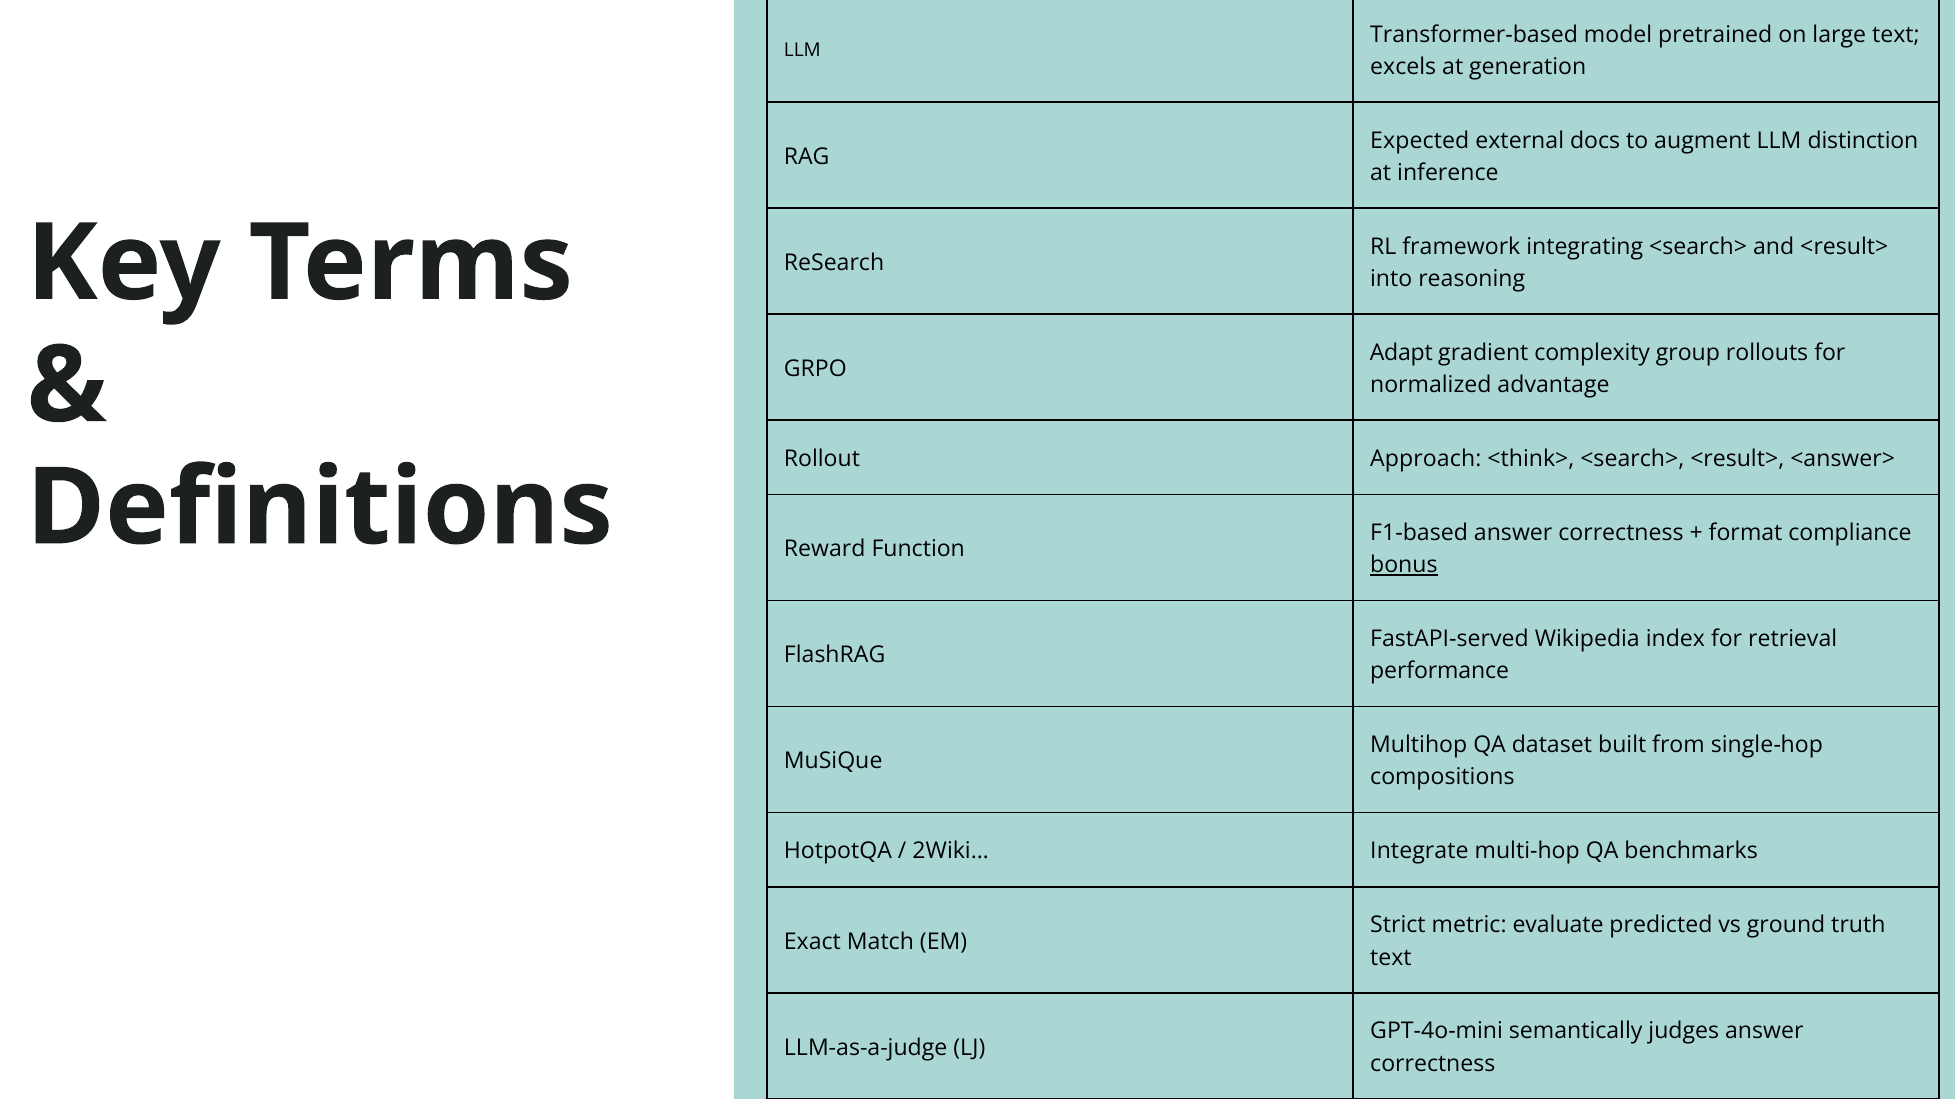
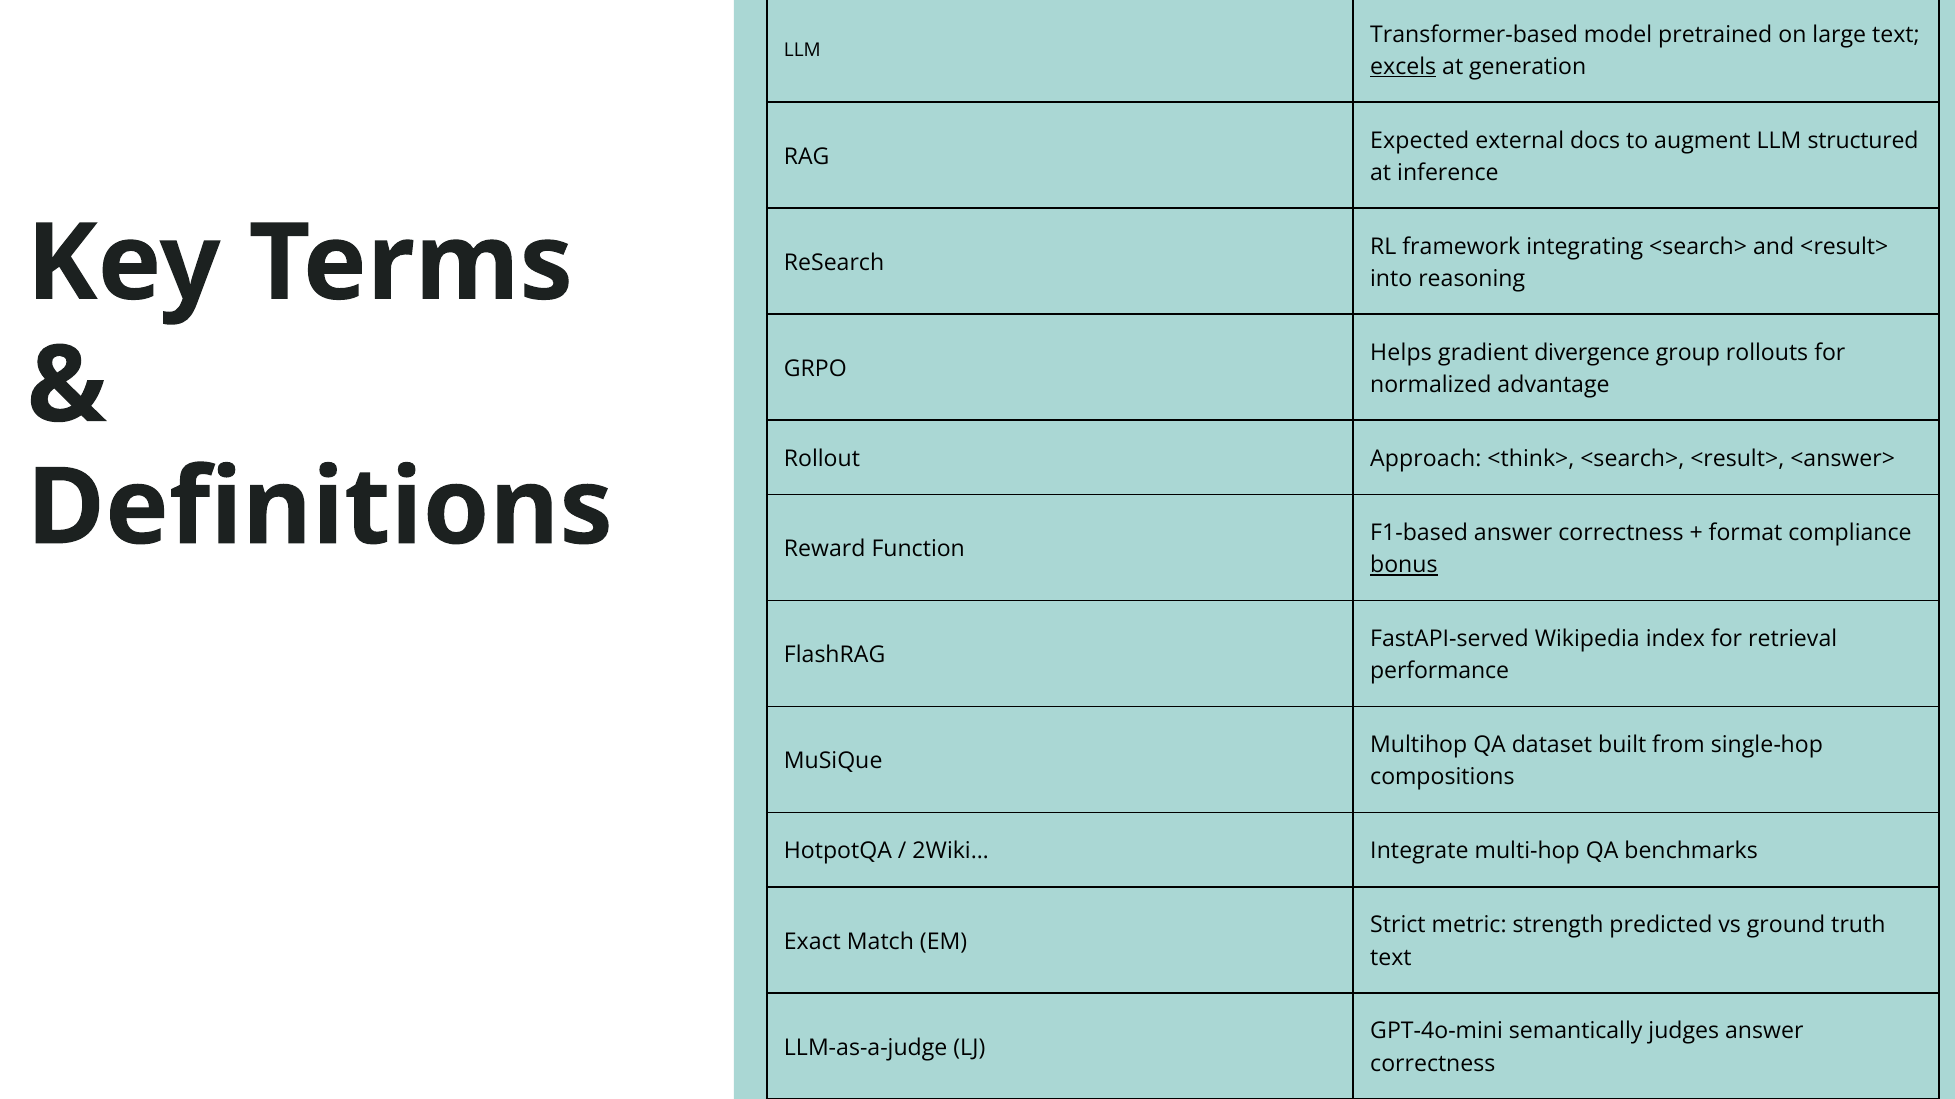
excels underline: none -> present
distinction: distinction -> structured
Adapt: Adapt -> Helps
complexity: complexity -> divergence
evaluate: evaluate -> strength
